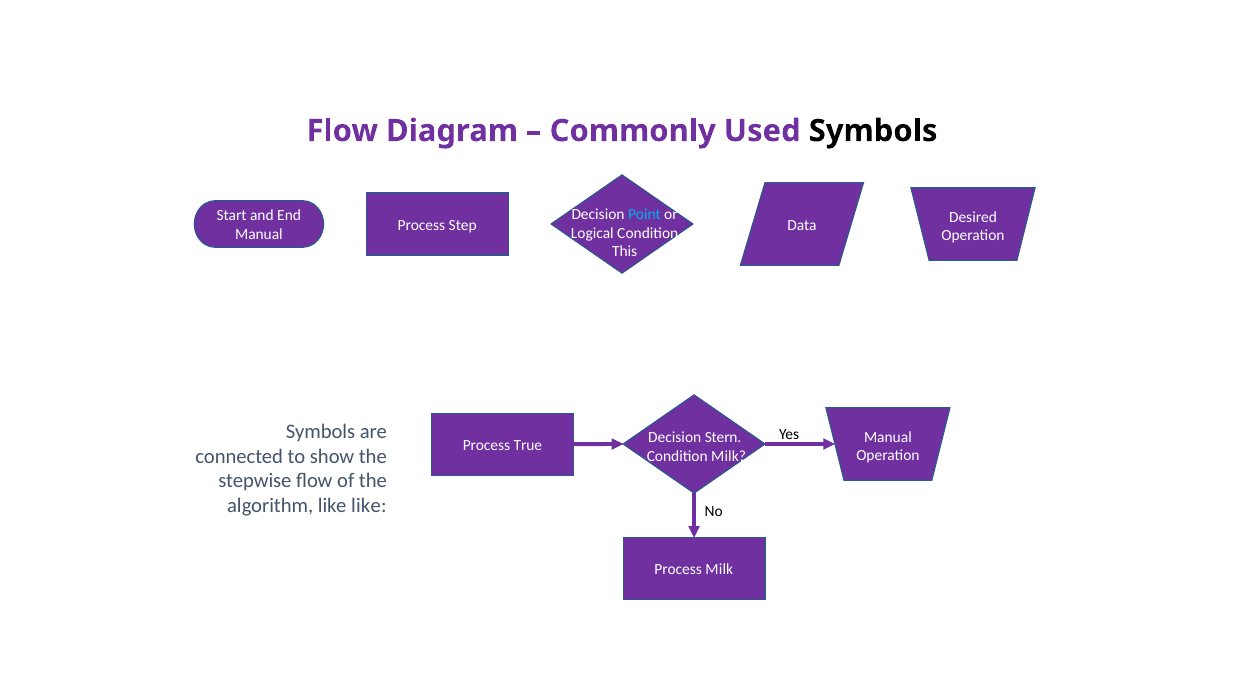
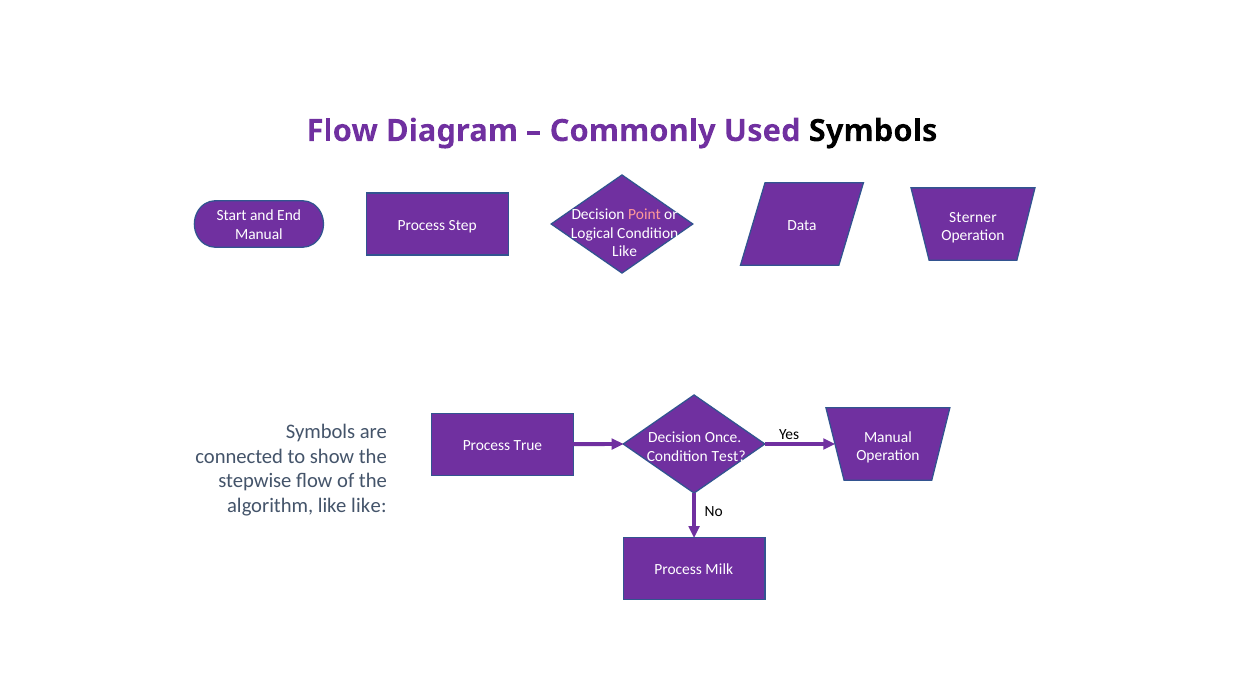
Point colour: light blue -> pink
Desired: Desired -> Sterner
This at (625, 252): This -> Like
Stern: Stern -> Once
Condition Milk: Milk -> Test
